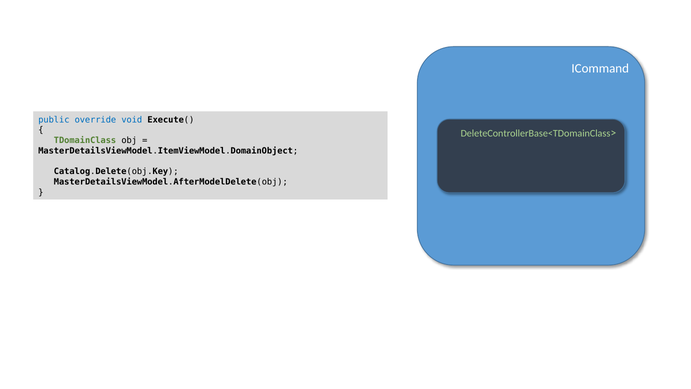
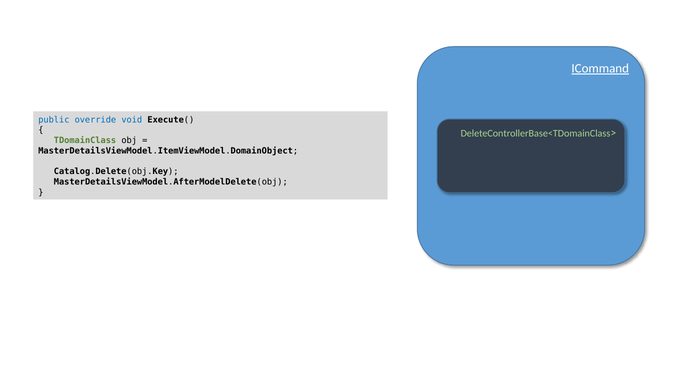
ICommand underline: none -> present
